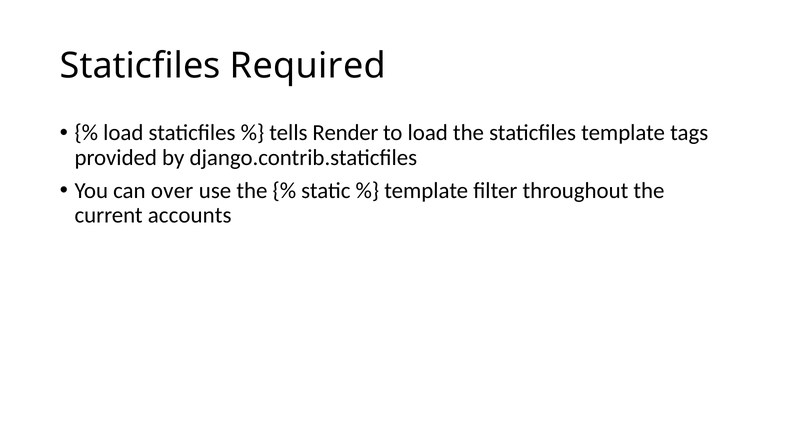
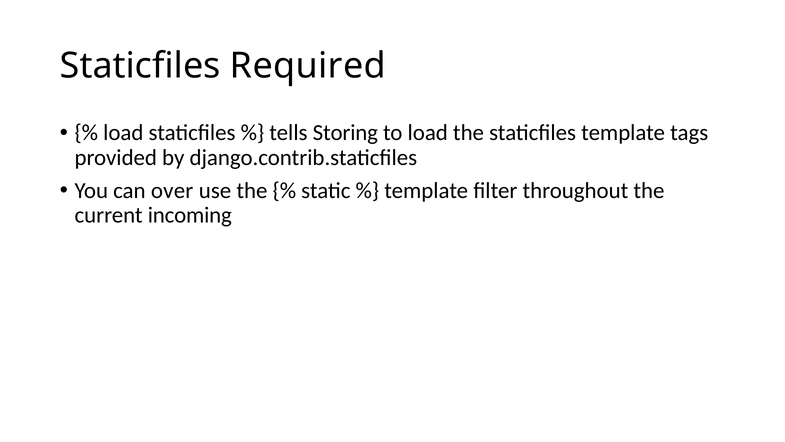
Render: Render -> Storing
accounts: accounts -> incoming
